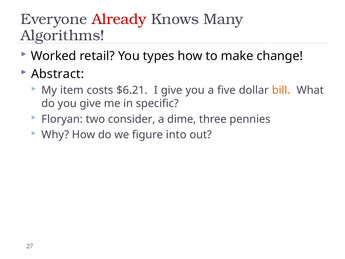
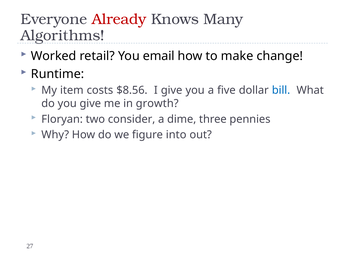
types: types -> email
Abstract: Abstract -> Runtime
$6.21: $6.21 -> $8.56
bill colour: orange -> blue
specific: specific -> growth
